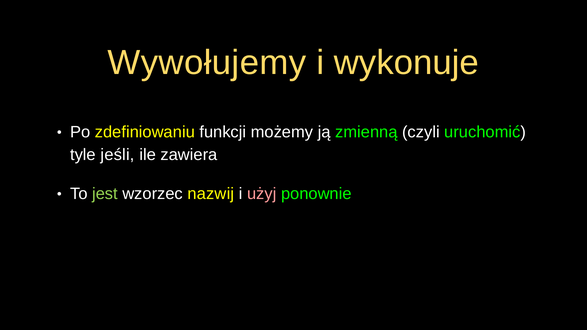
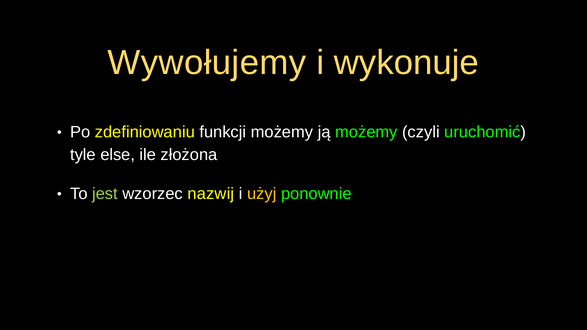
ją zmienną: zmienną -> możemy
jeśli: jeśli -> else
zawiera: zawiera -> złożona
użyj colour: pink -> yellow
